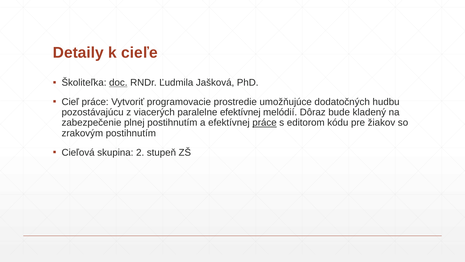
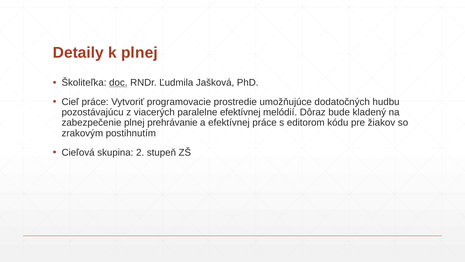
k cieľe: cieľe -> plnej
plnej postihnutím: postihnutím -> prehrávanie
práce at (265, 123) underline: present -> none
